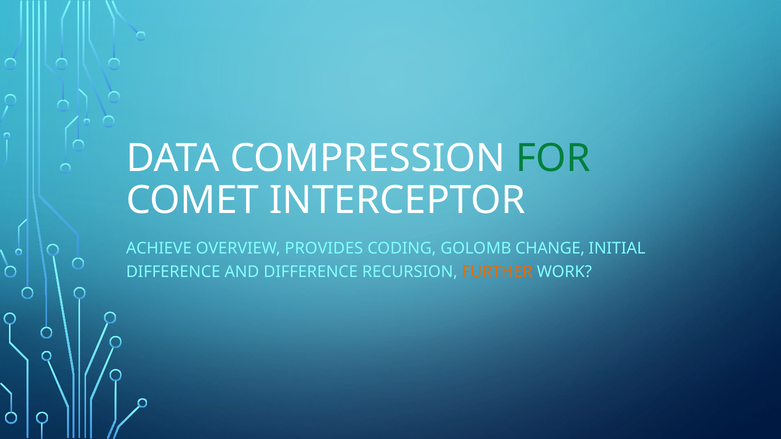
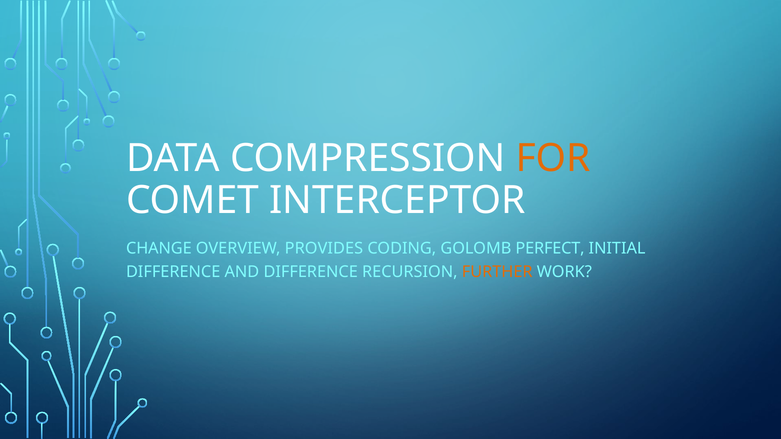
FOR colour: green -> orange
ACHIEVE: ACHIEVE -> CHANGE
CHANGE: CHANGE -> PERFECT
